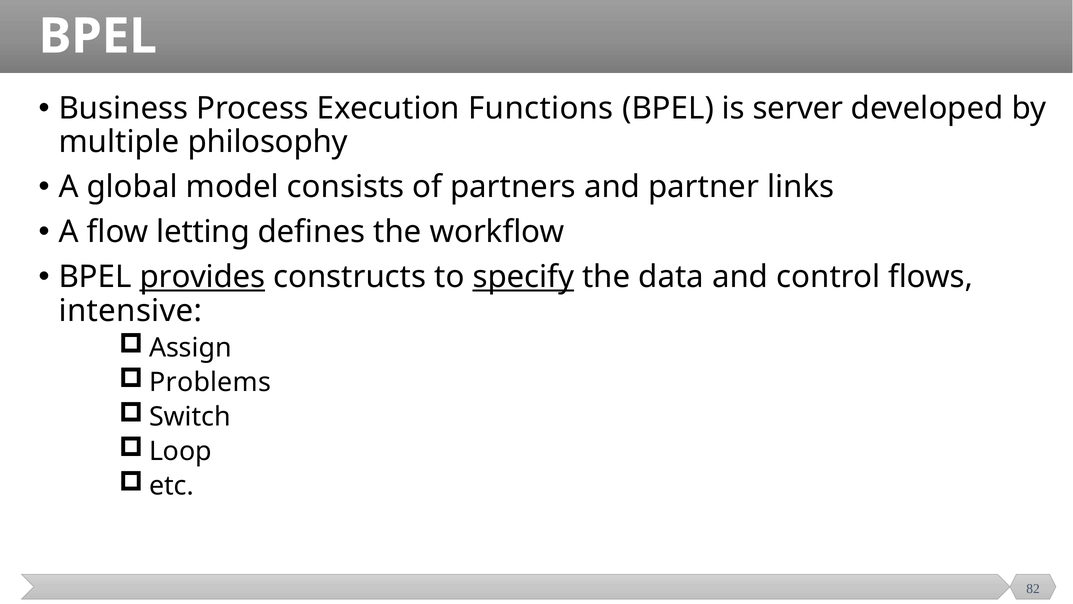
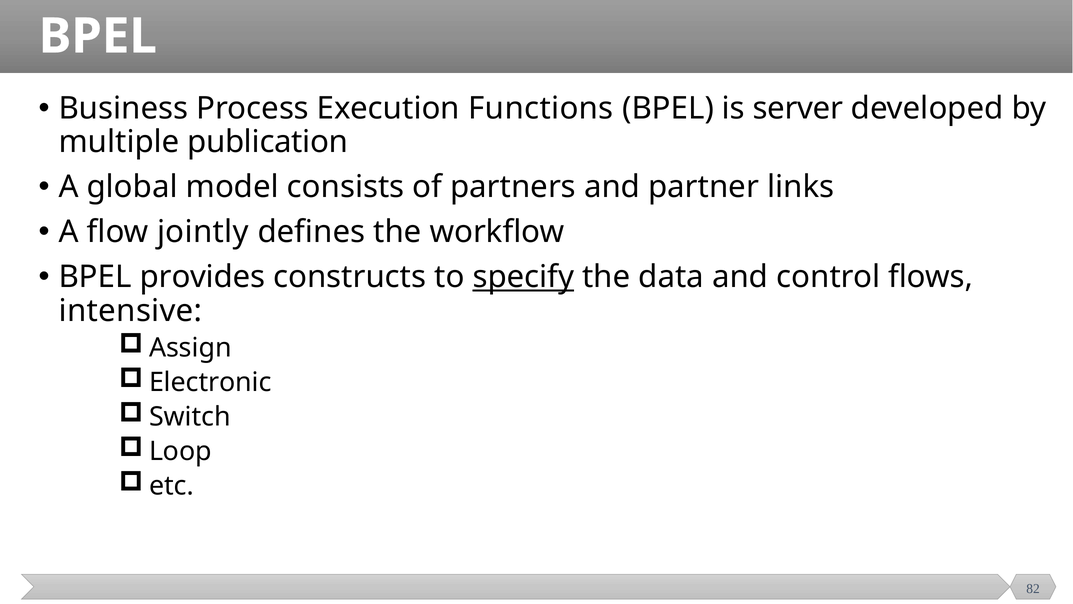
philosophy: philosophy -> publication
letting: letting -> jointly
provides underline: present -> none
Problems: Problems -> Electronic
